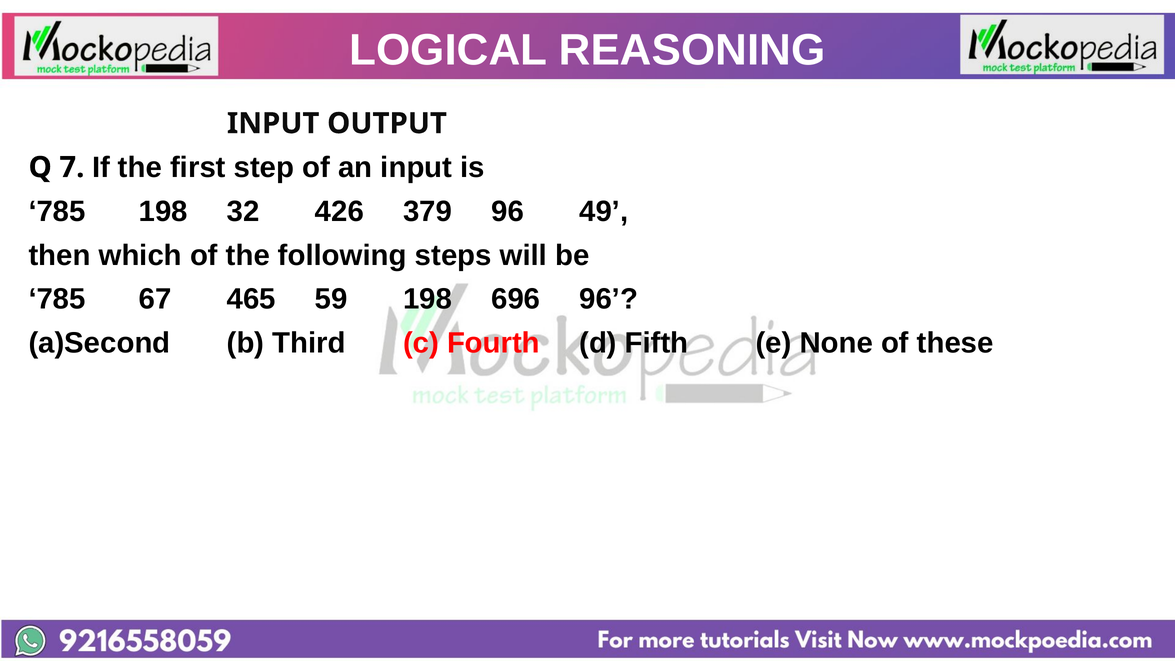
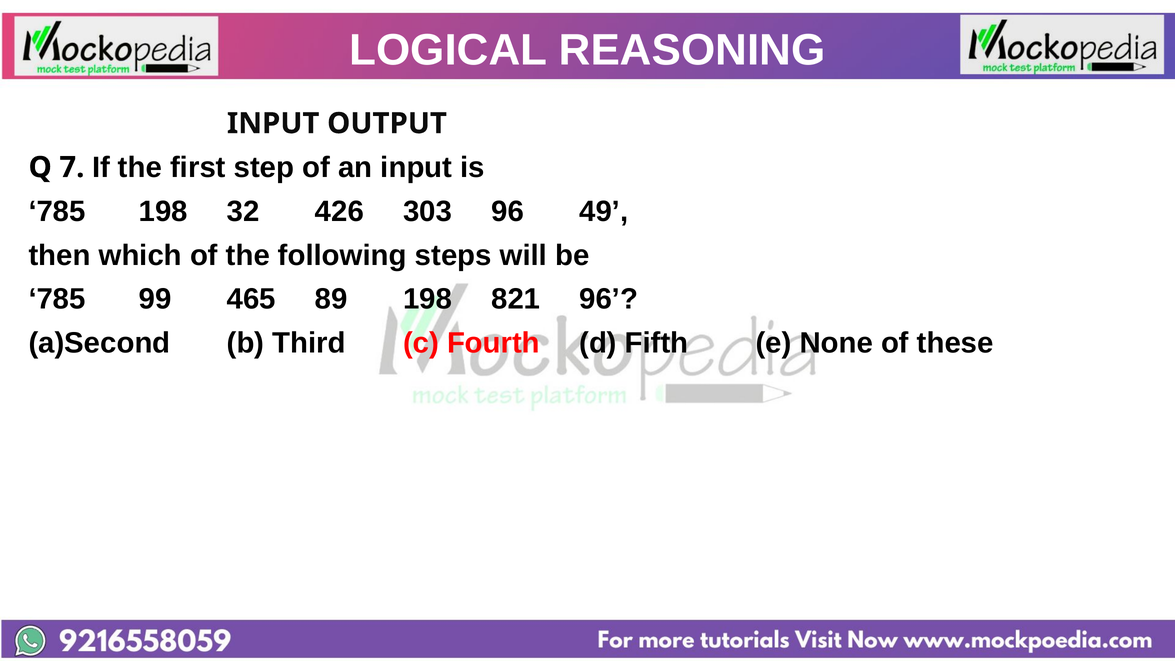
379: 379 -> 303
67: 67 -> 99
59: 59 -> 89
696: 696 -> 821
